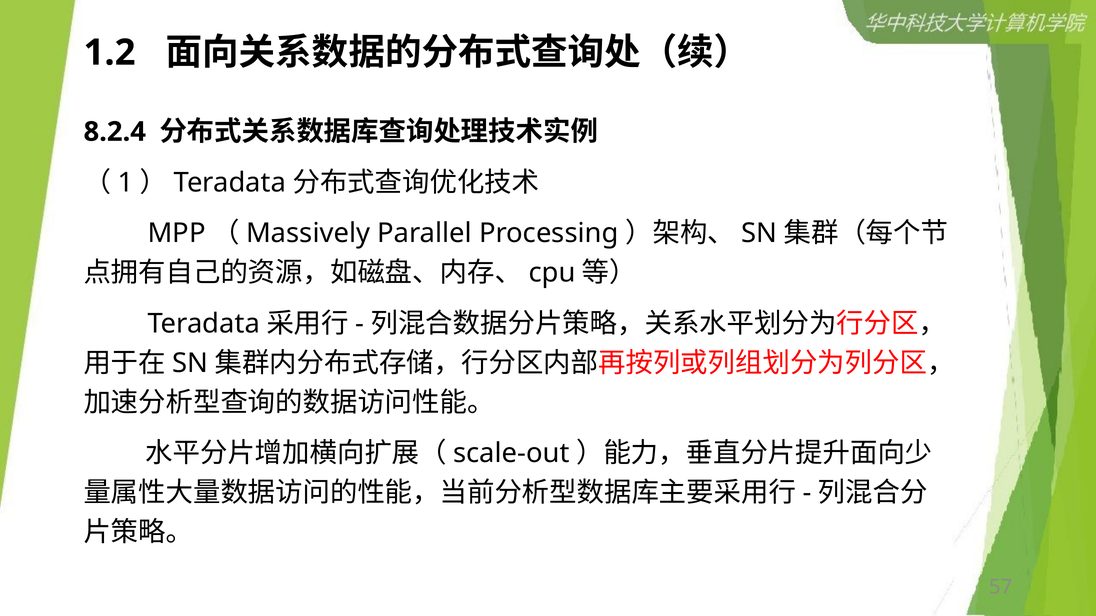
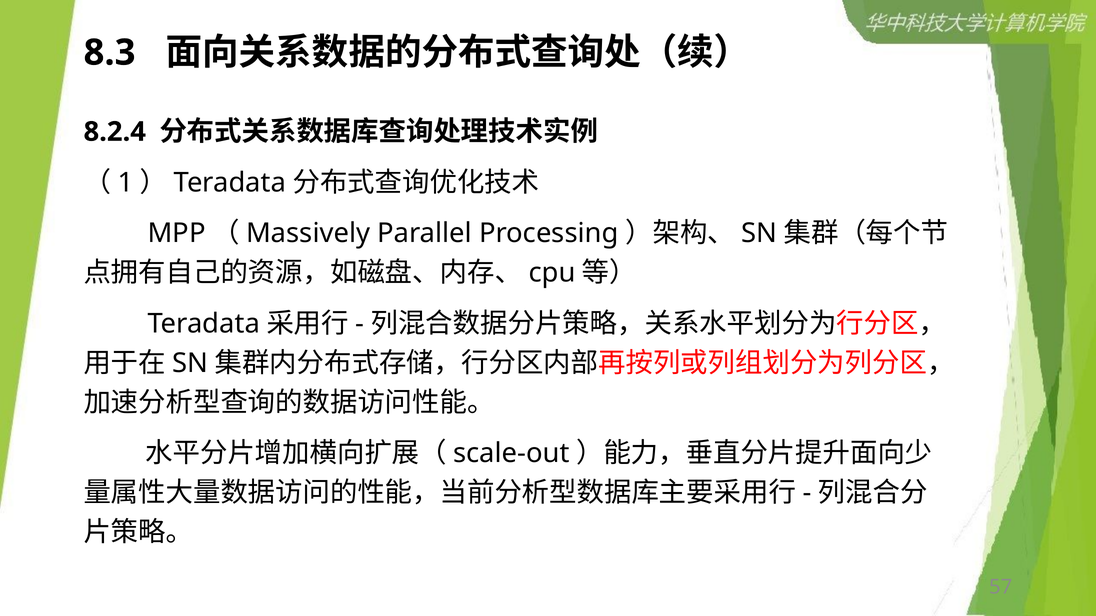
1.2: 1.2 -> 8.3
